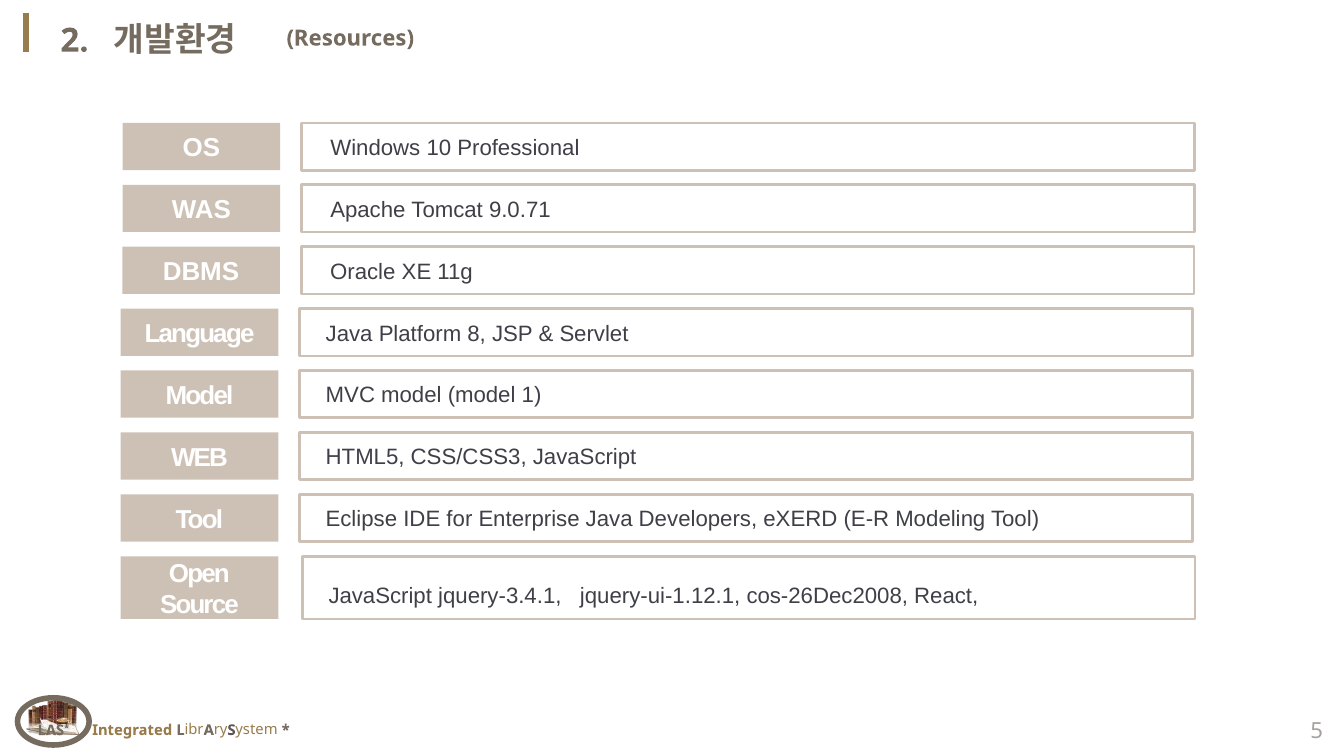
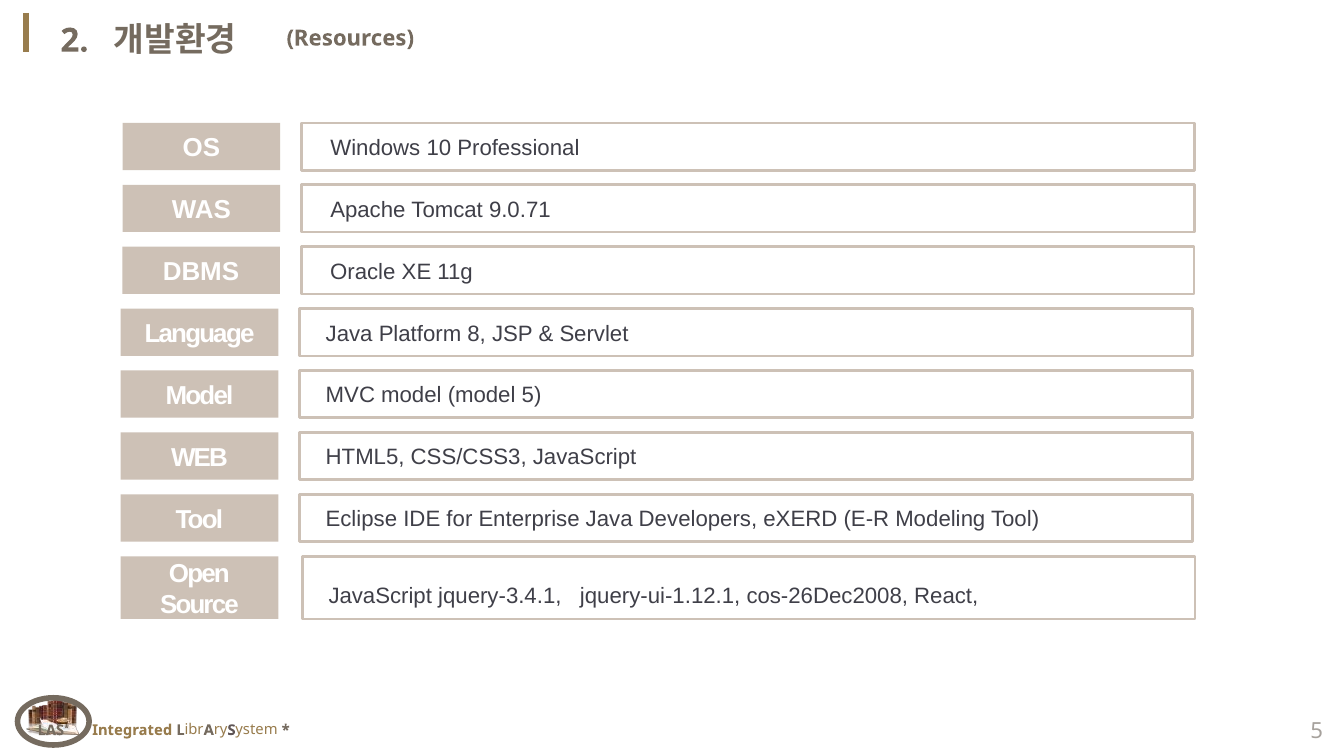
model 1: 1 -> 5
